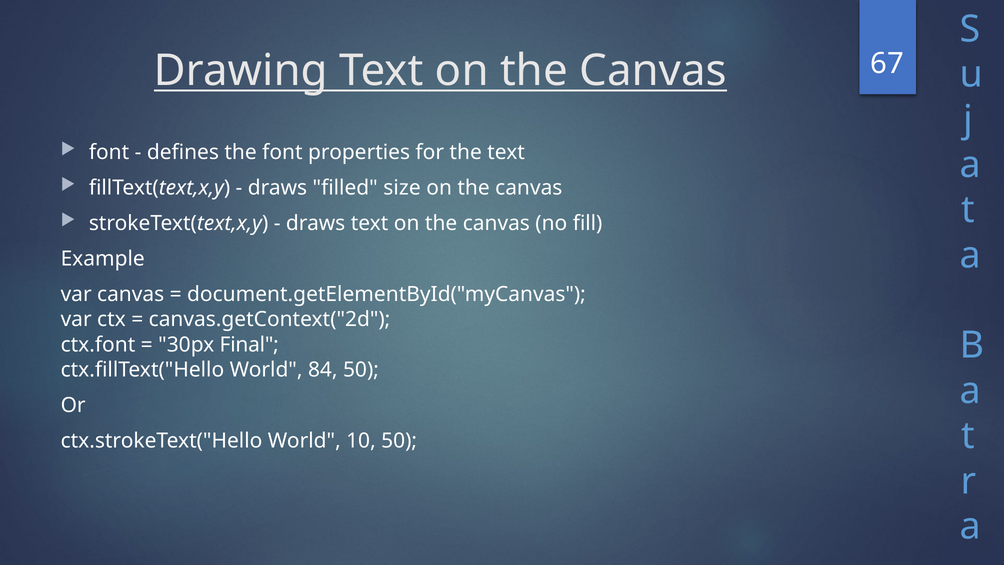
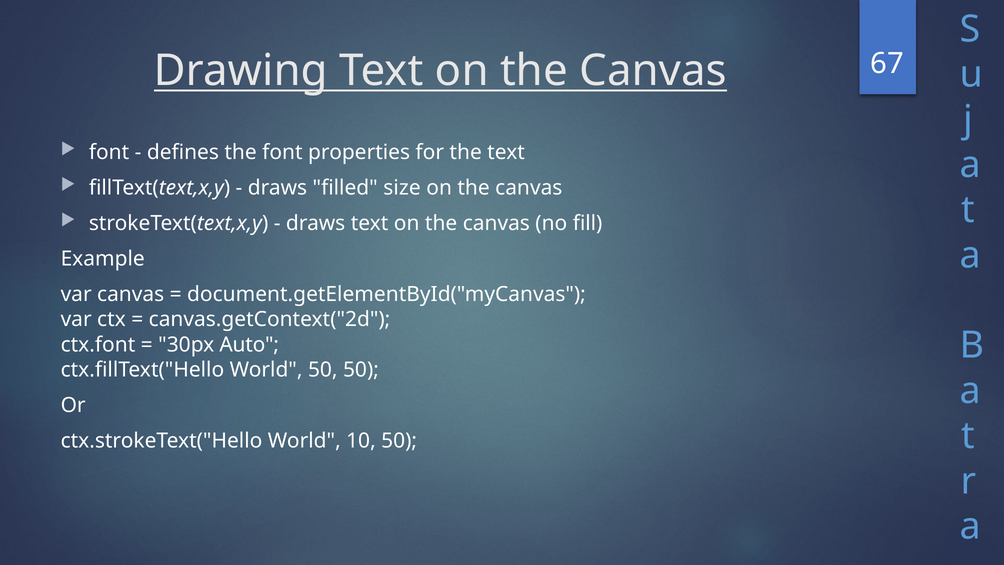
Final: Final -> Auto
World 84: 84 -> 50
